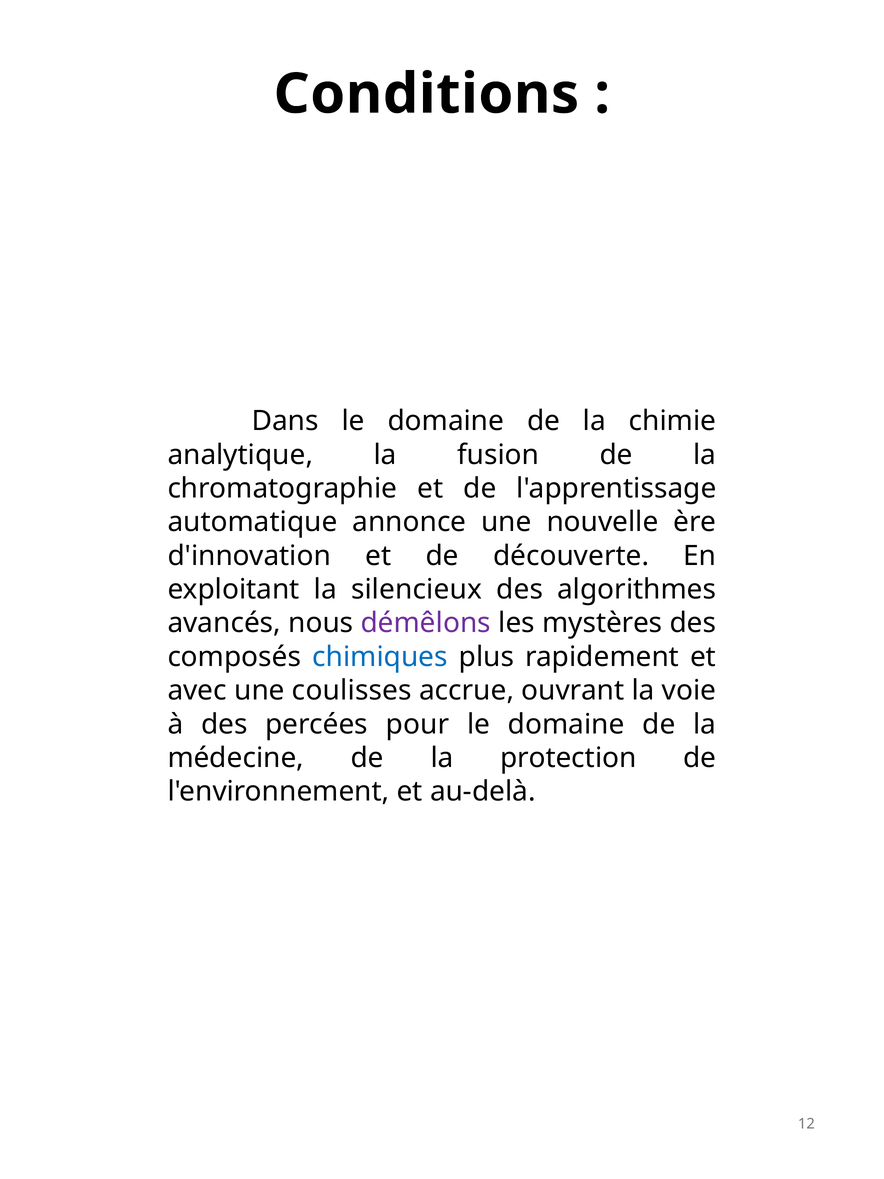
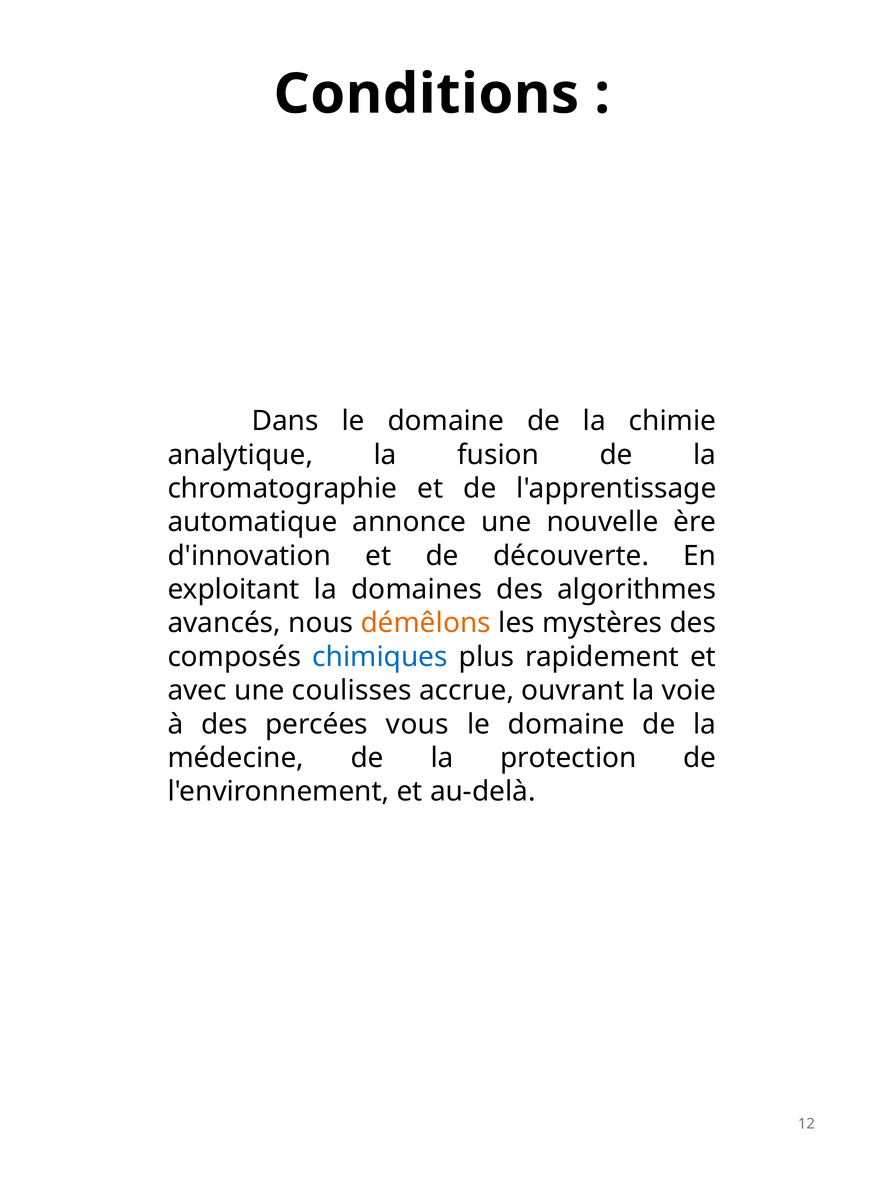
silencieux: silencieux -> domaines
démêlons colour: purple -> orange
pour: pour -> vous
